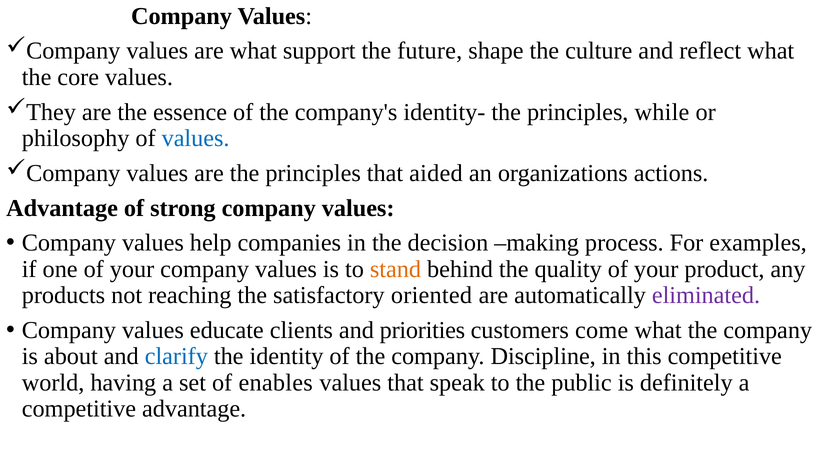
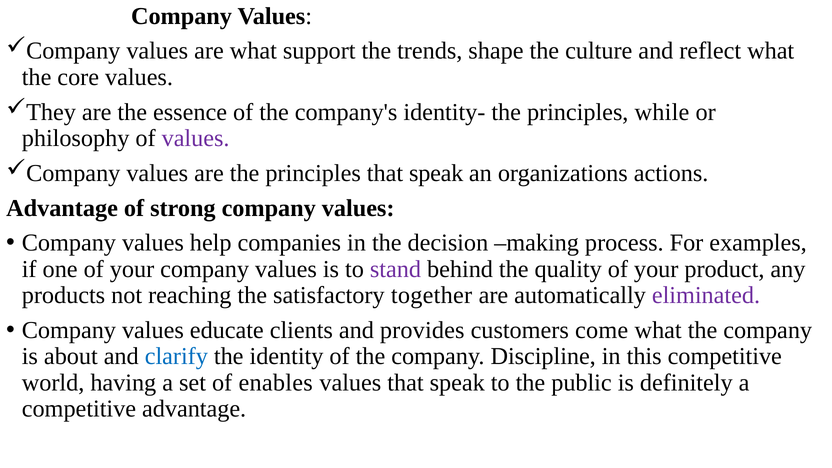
future: future -> trends
values at (196, 138) colour: blue -> purple
principles that aided: aided -> speak
stand colour: orange -> purple
oriented: oriented -> together
priorities: priorities -> provides
